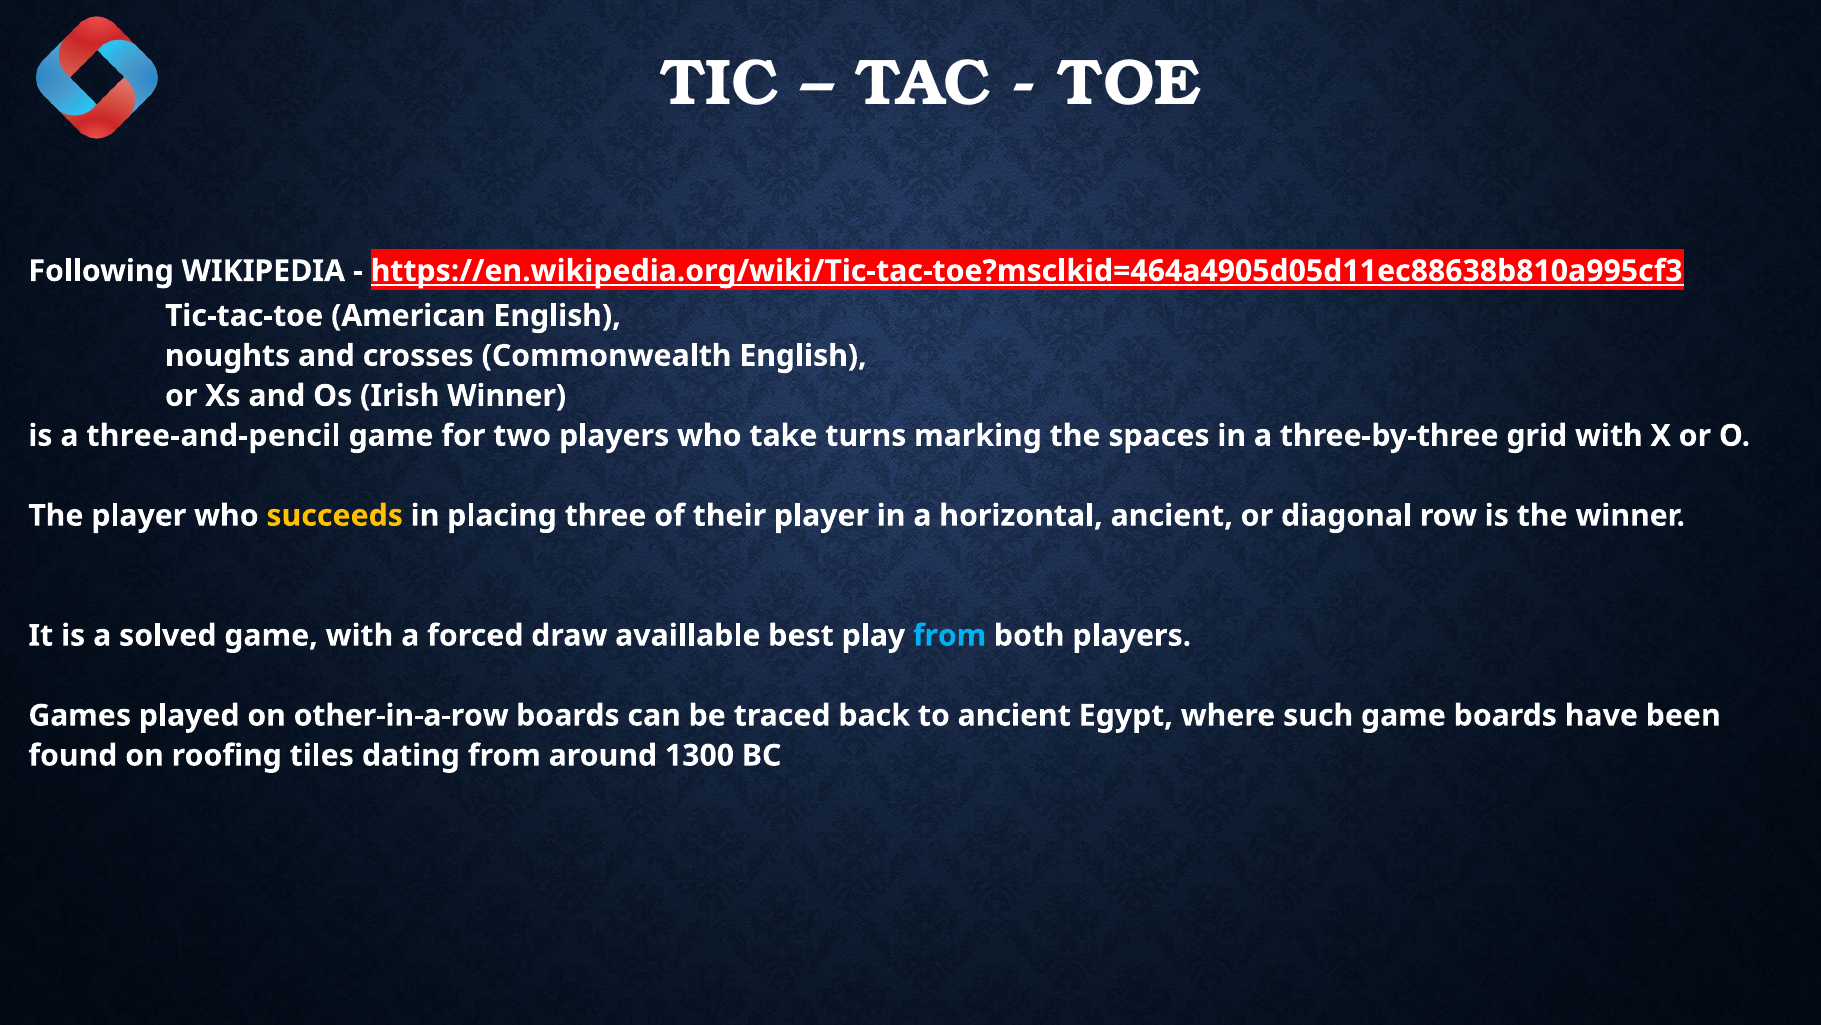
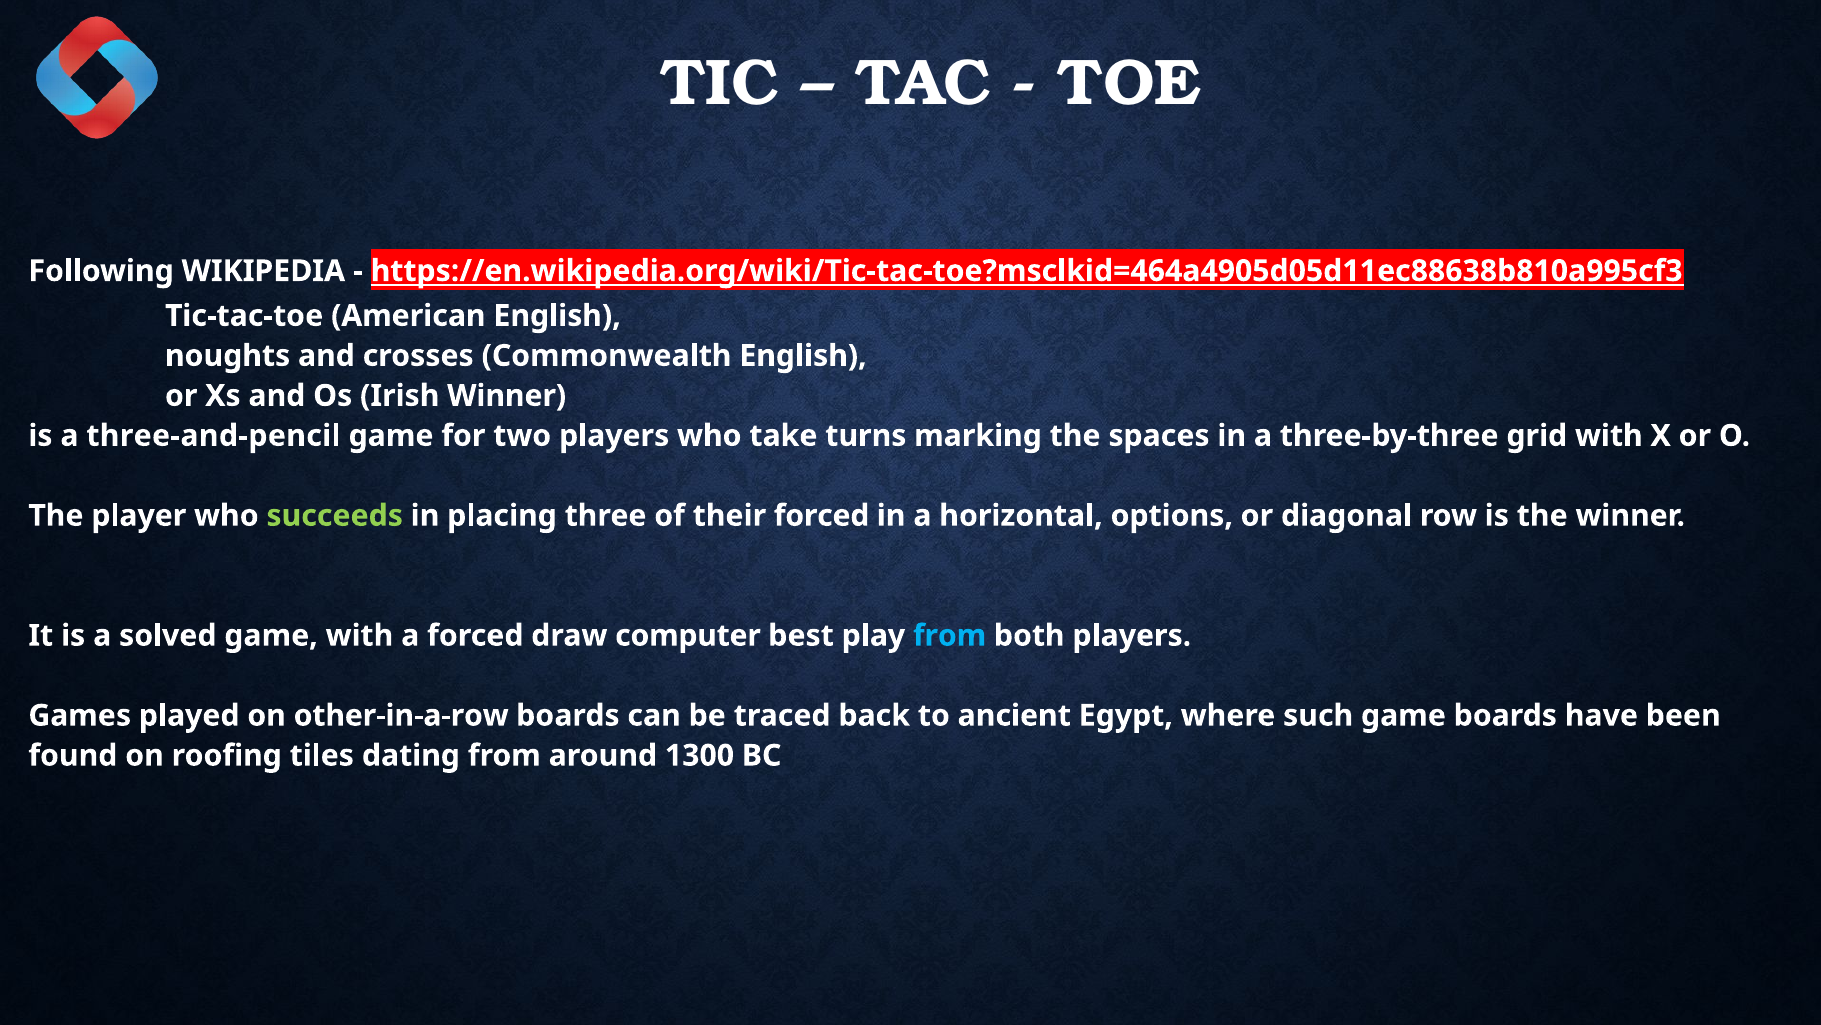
succeeds colour: yellow -> light green
their player: player -> forced
horizontal ancient: ancient -> options
availlable: availlable -> computer
